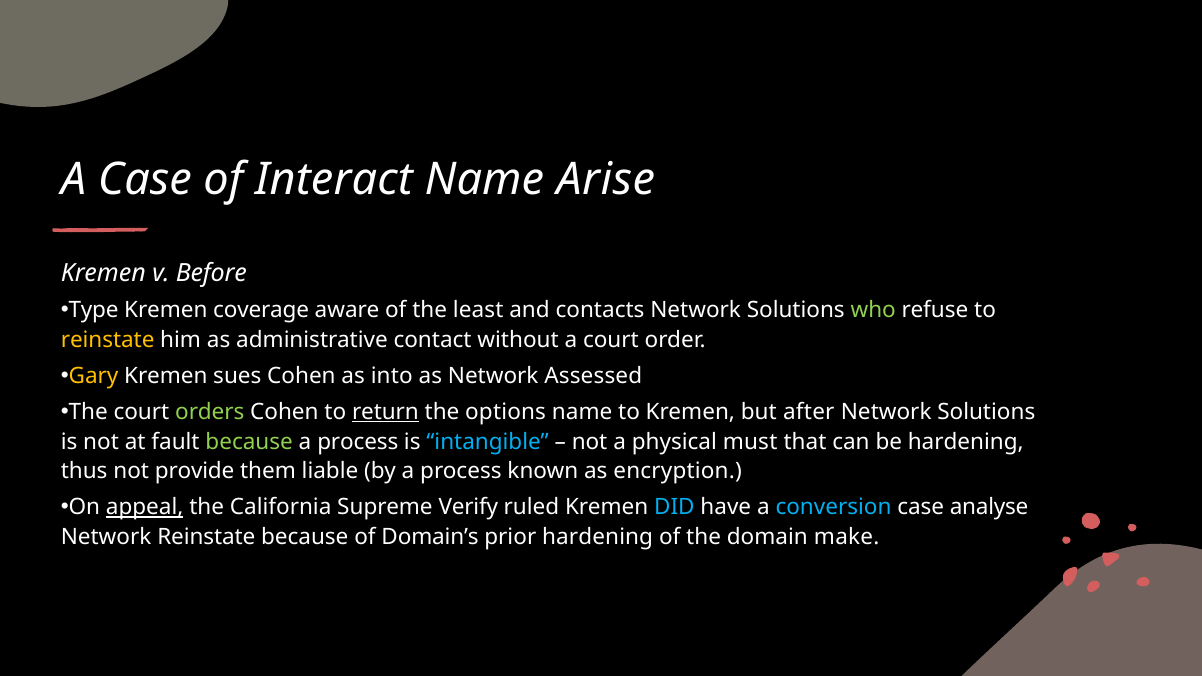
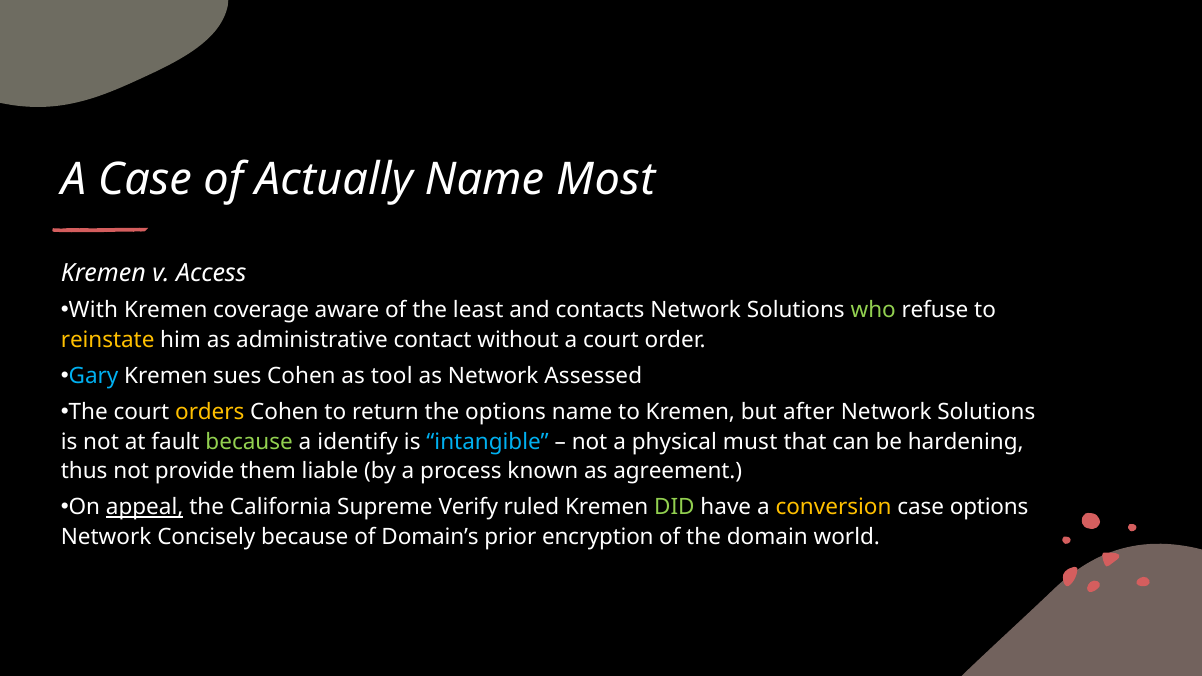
Interact: Interact -> Actually
Arise: Arise -> Most
Before: Before -> Access
Type: Type -> With
Gary colour: yellow -> light blue
into: into -> tool
orders colour: light green -> yellow
return underline: present -> none
process at (358, 442): process -> identify
encryption: encryption -> agreement
DID colour: light blue -> light green
conversion colour: light blue -> yellow
case analyse: analyse -> options
Network Reinstate: Reinstate -> Concisely
prior hardening: hardening -> encryption
make: make -> world
